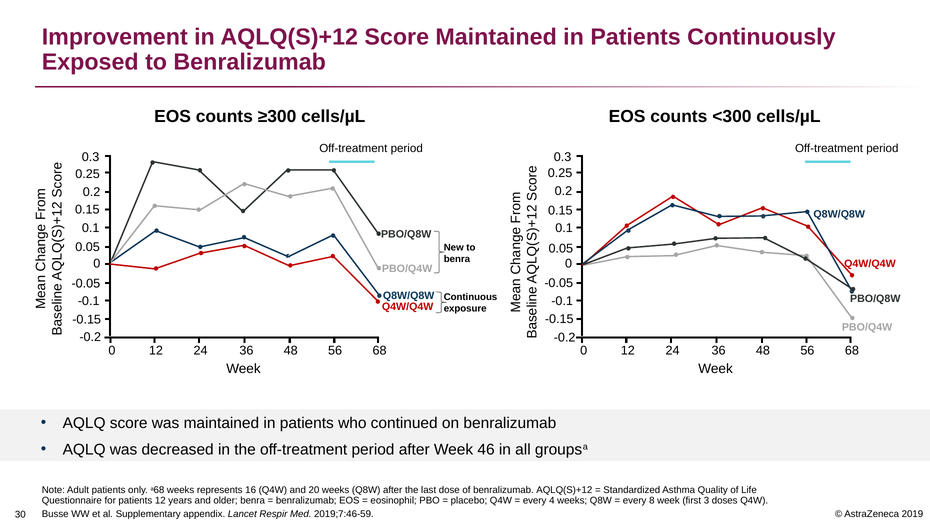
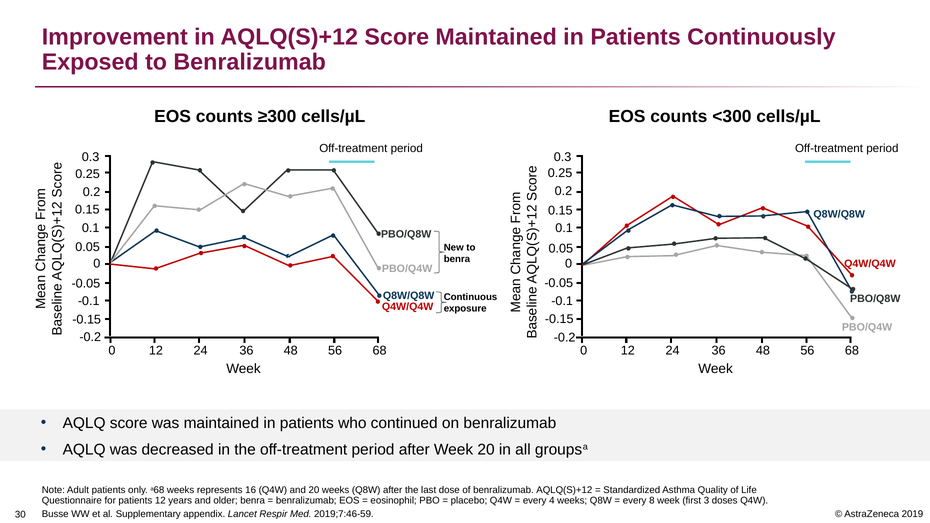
Week 46: 46 -> 20
